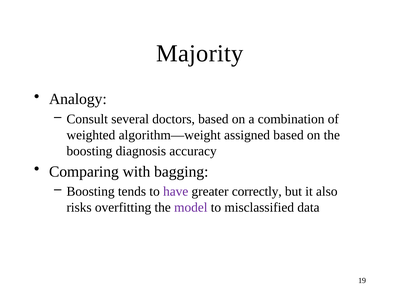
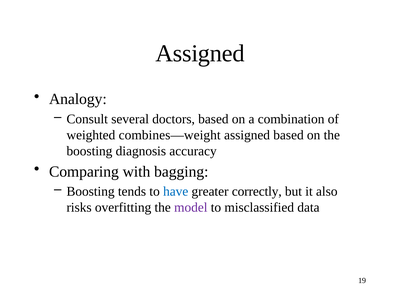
Majority at (200, 53): Majority -> Assigned
algorithm—weight: algorithm—weight -> combines—weight
have colour: purple -> blue
